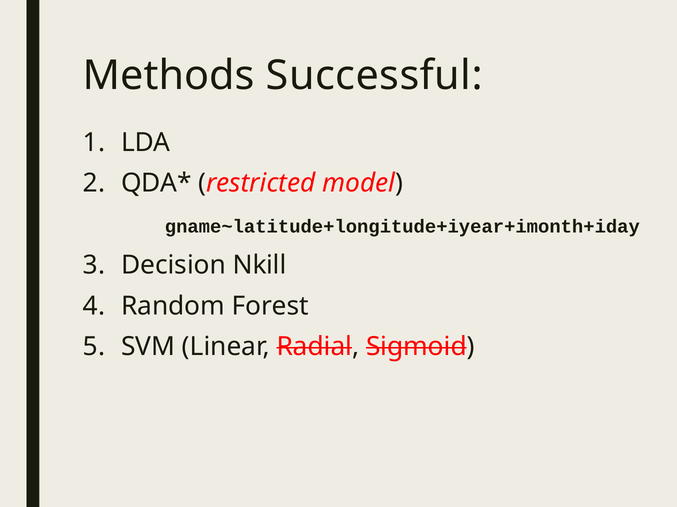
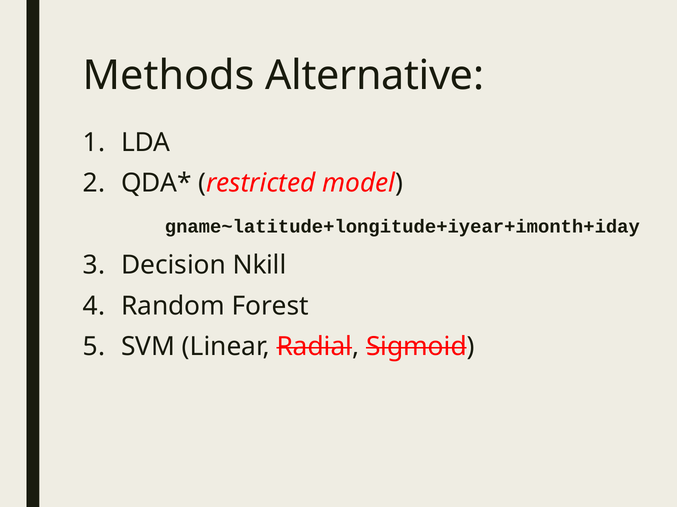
Successful: Successful -> Alternative
